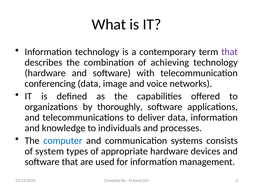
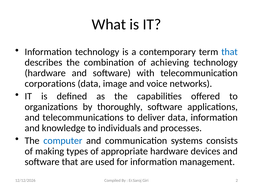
that at (230, 52) colour: purple -> blue
conferencing: conferencing -> corporations
system: system -> making
